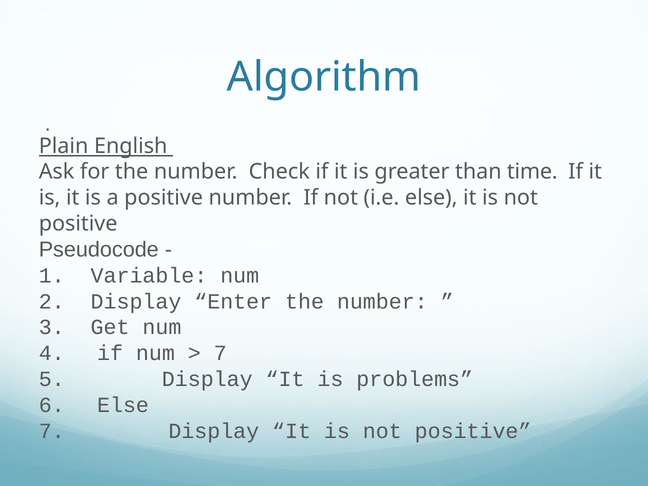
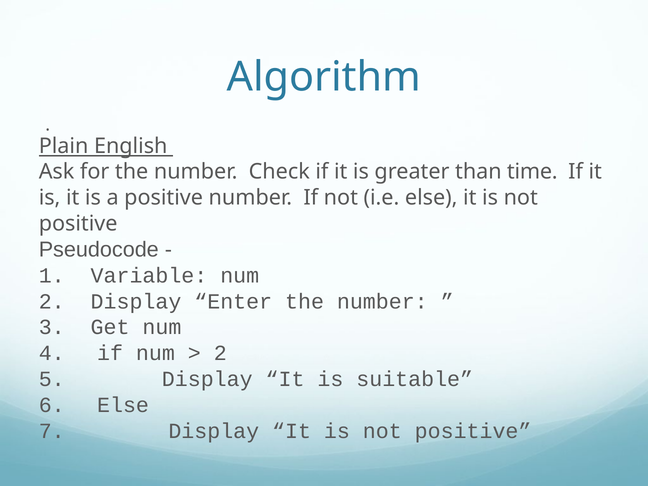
7 at (220, 353): 7 -> 2
problems: problems -> suitable
